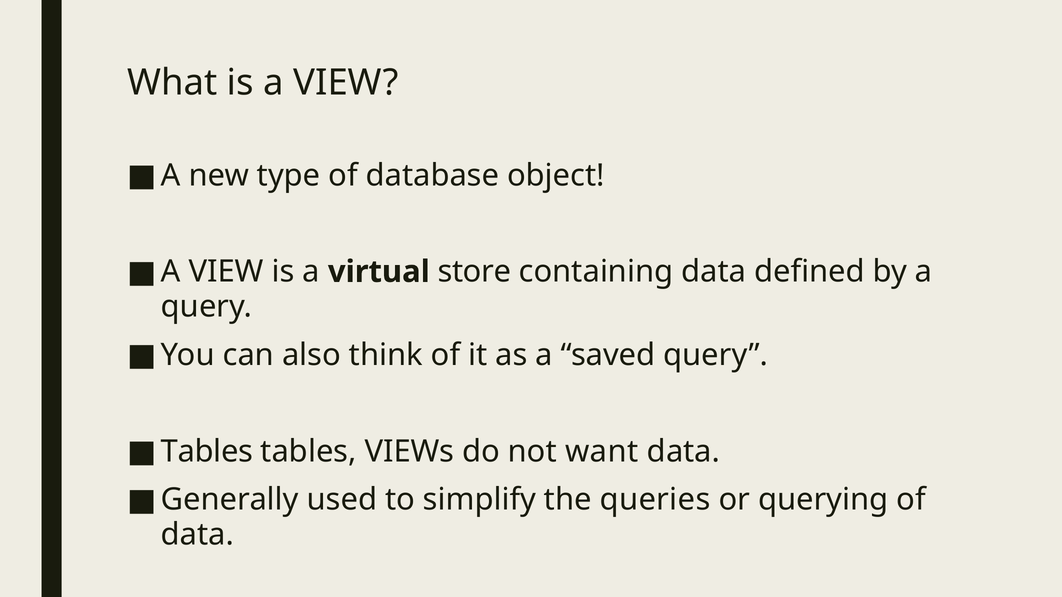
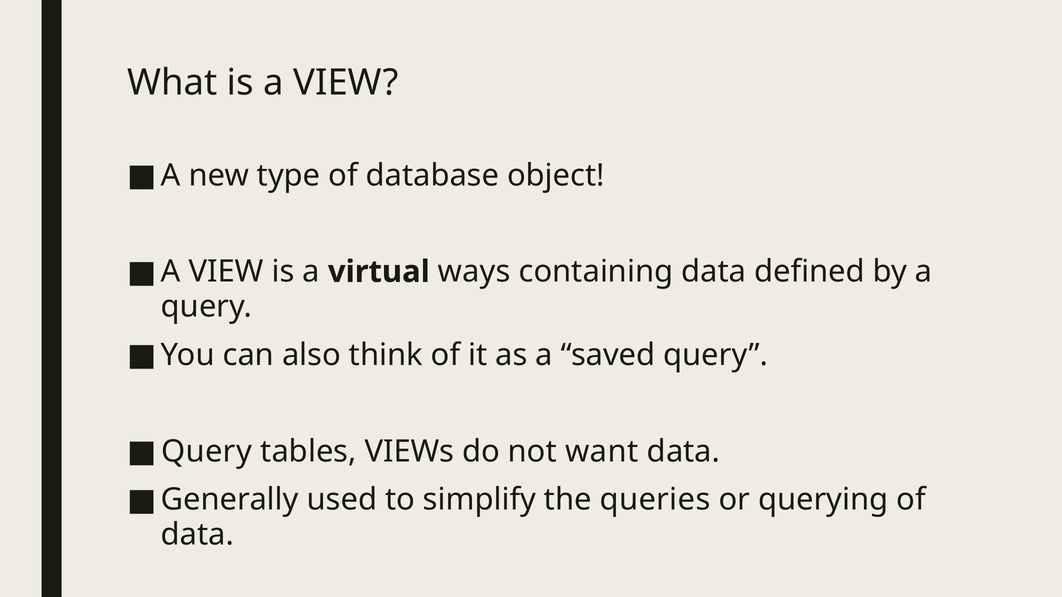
store: store -> ways
Tables at (207, 452): Tables -> Query
